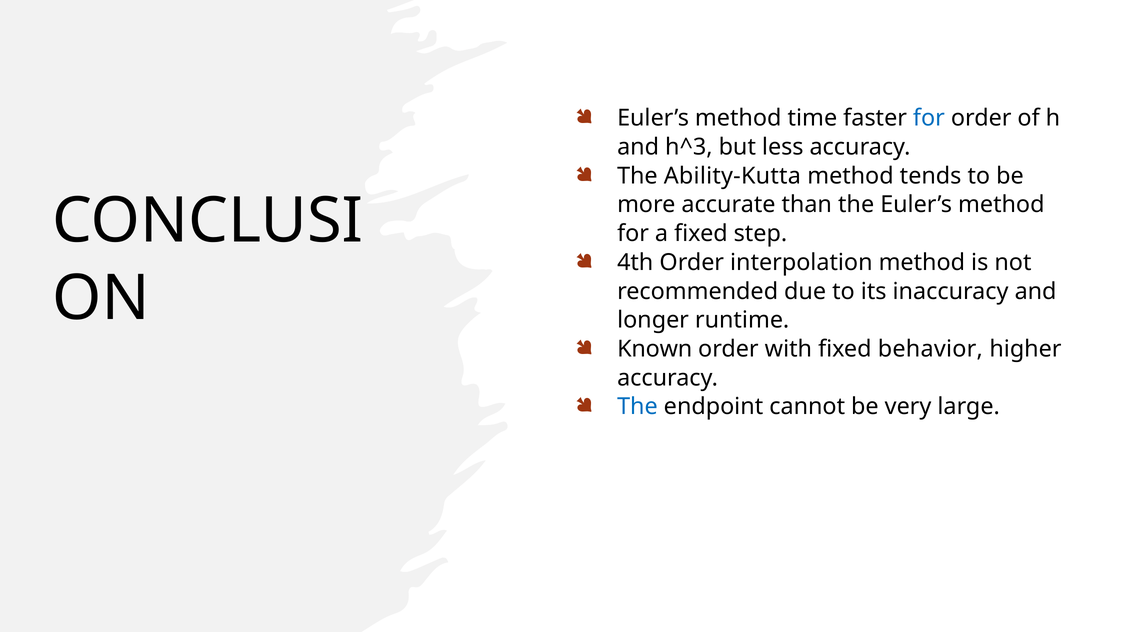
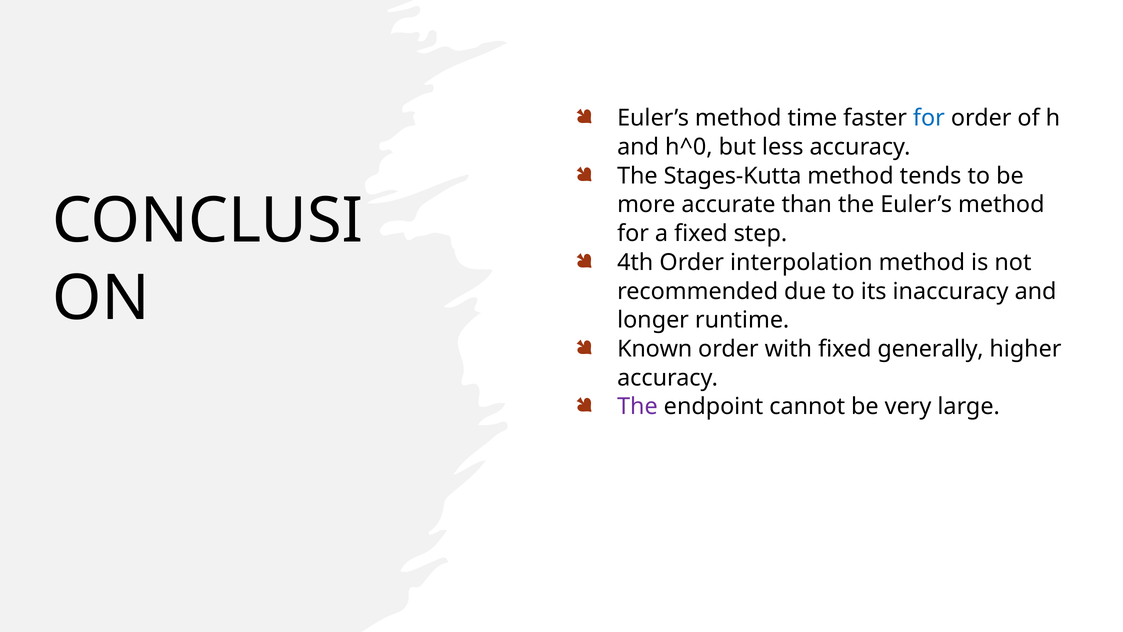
h^3: h^3 -> h^0
Ability-Kutta: Ability-Kutta -> Stages-Kutta
behavior: behavior -> generally
The at (637, 406) colour: blue -> purple
